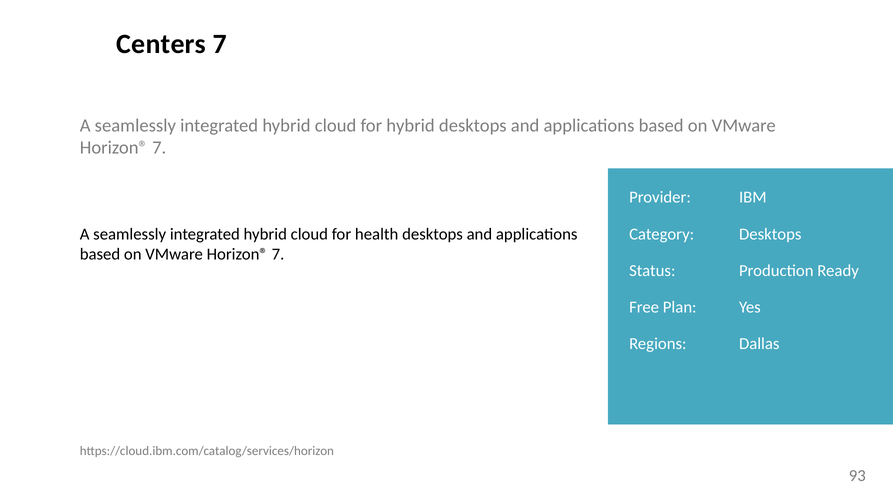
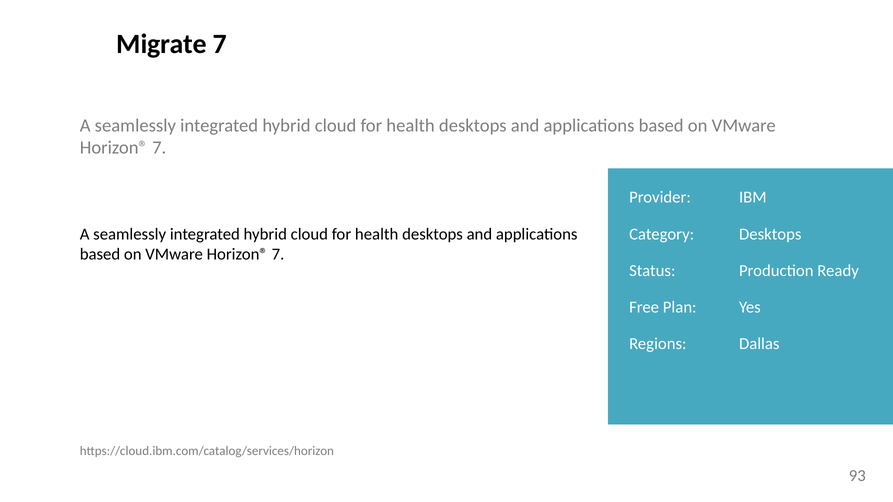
Centers: Centers -> Migrate
hybrid at (411, 126): hybrid -> health
